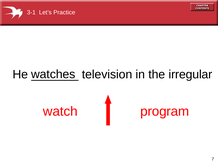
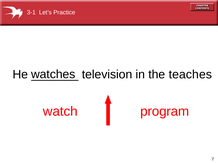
irregular: irregular -> teaches
